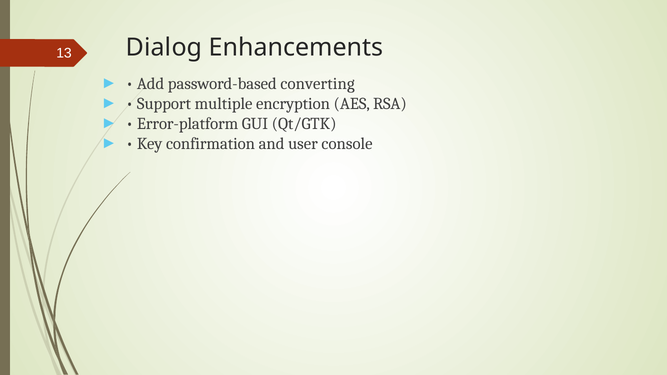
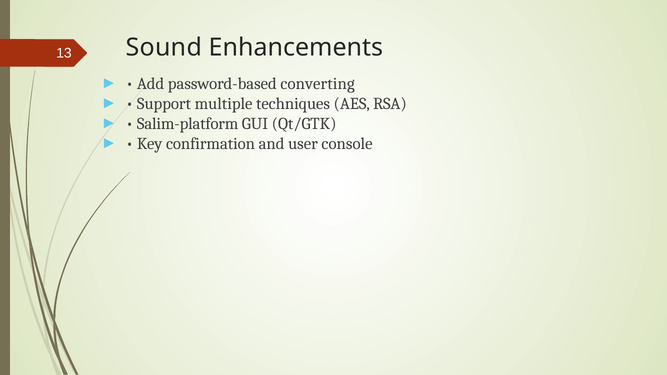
Dialog: Dialog -> Sound
encryption: encryption -> techniques
Error-platform: Error-platform -> Salim-platform
